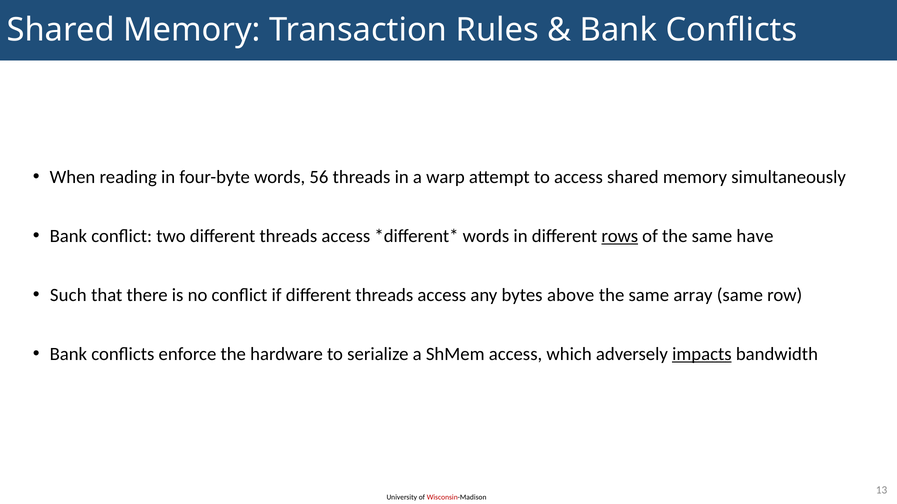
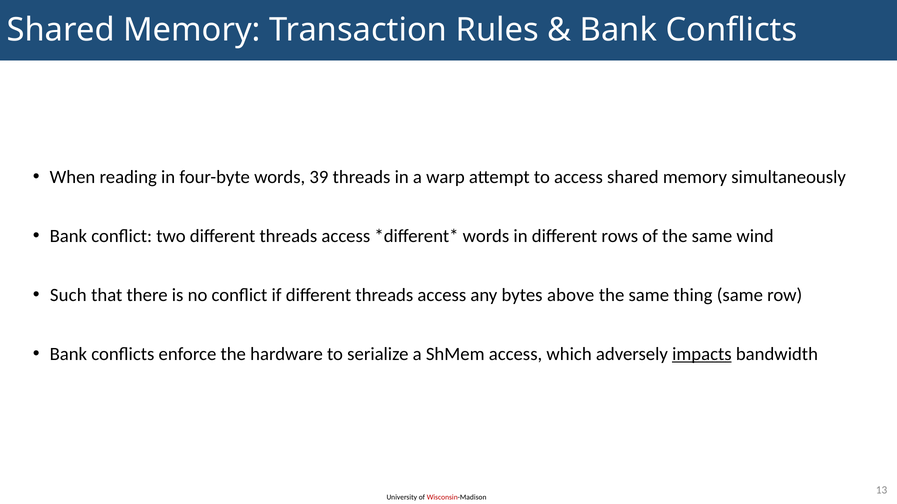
56: 56 -> 39
rows underline: present -> none
have: have -> wind
array: array -> thing
